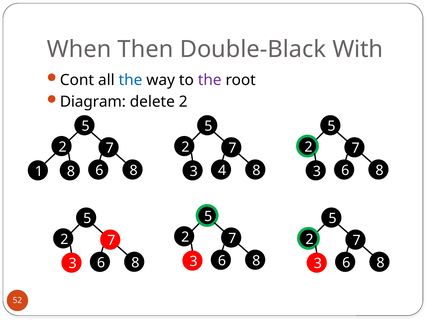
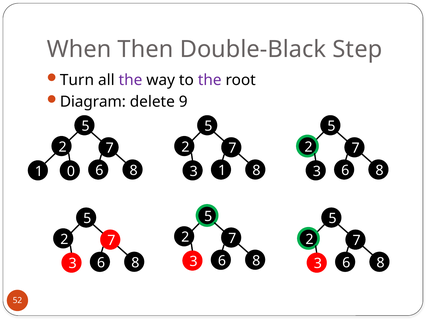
With: With -> Step
Cont: Cont -> Turn
the at (130, 80) colour: blue -> purple
delete 2: 2 -> 9
8 4: 4 -> 1
1 8: 8 -> 0
